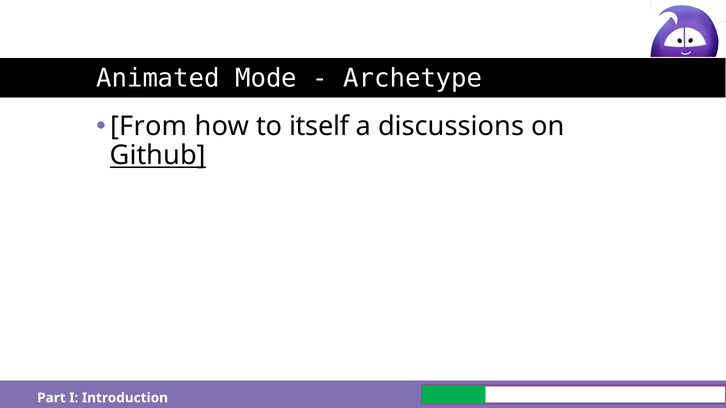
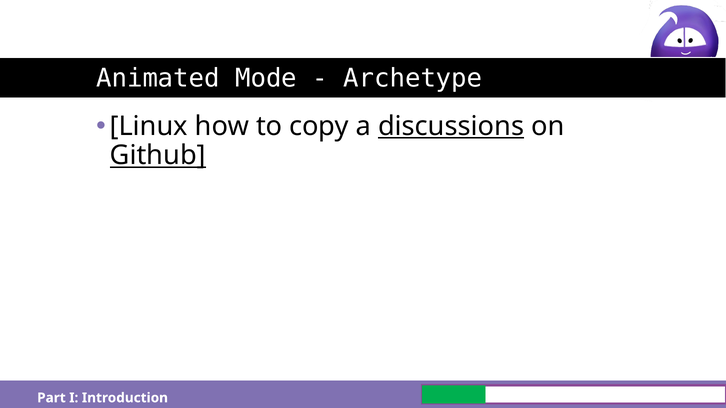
From: From -> Linux
itself: itself -> copy
discussions underline: none -> present
